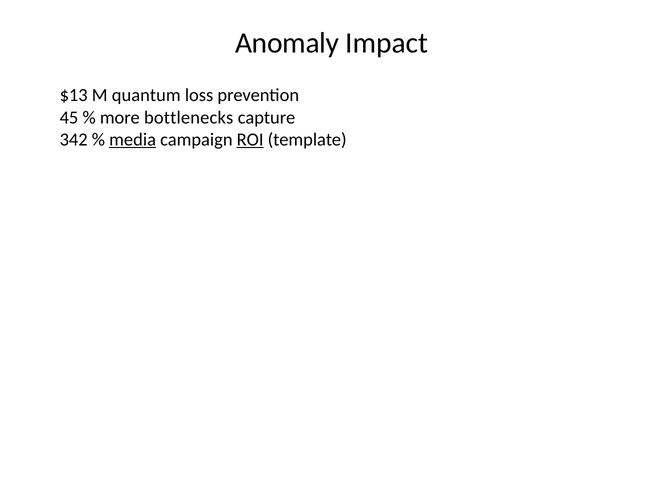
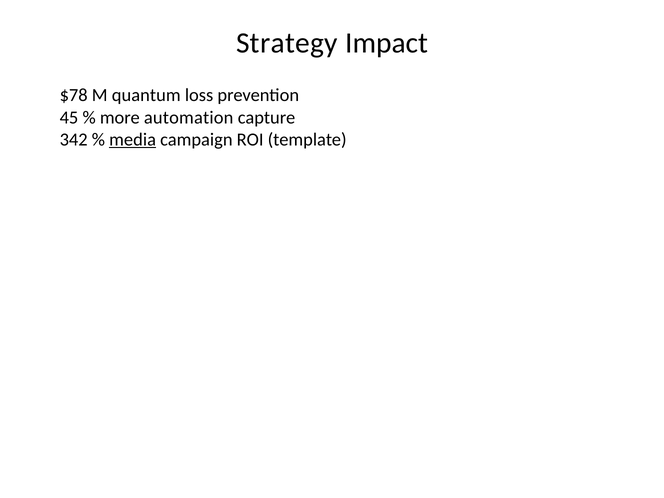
Anomaly: Anomaly -> Strategy
$13: $13 -> $78
bottlenecks: bottlenecks -> automation
ROI underline: present -> none
